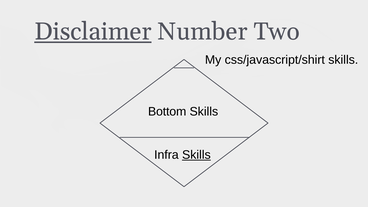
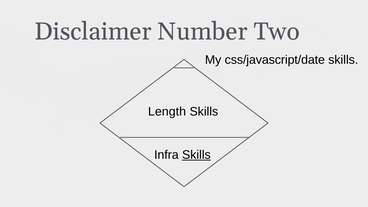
Disclaimer underline: present -> none
css/javascript/shirt: css/javascript/shirt -> css/javascript/date
Bottom: Bottom -> Length
